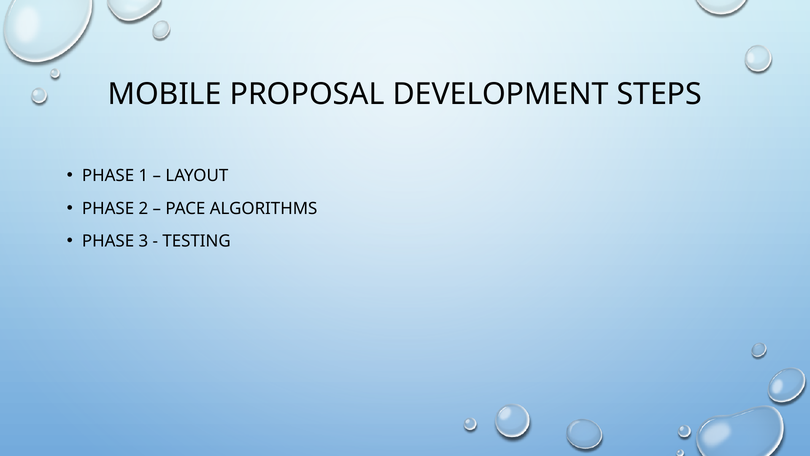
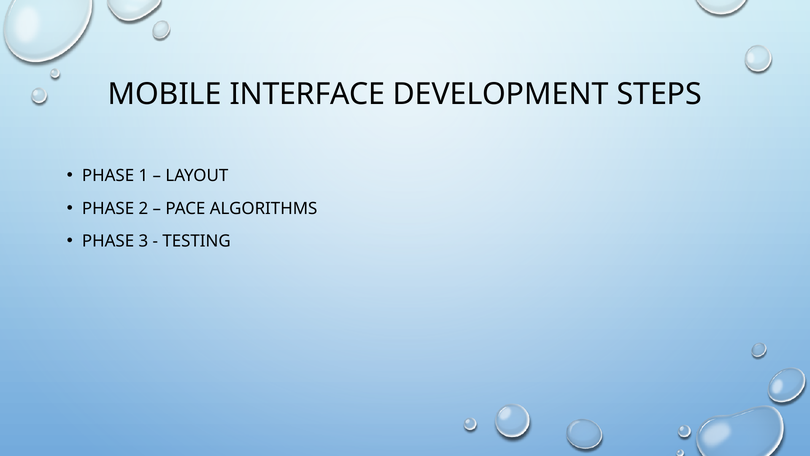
PROPOSAL: PROPOSAL -> INTERFACE
